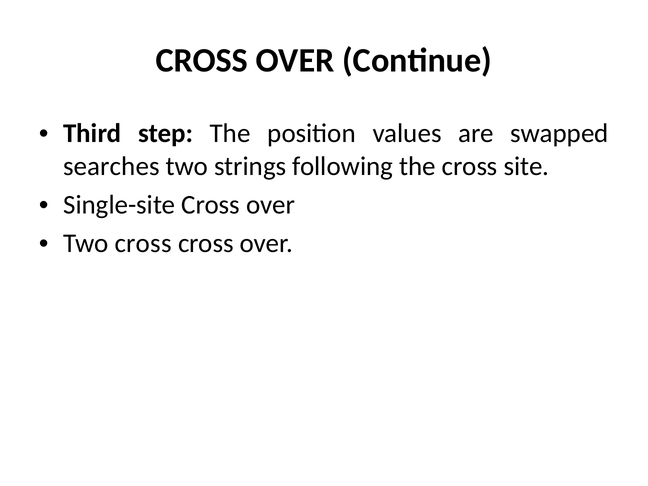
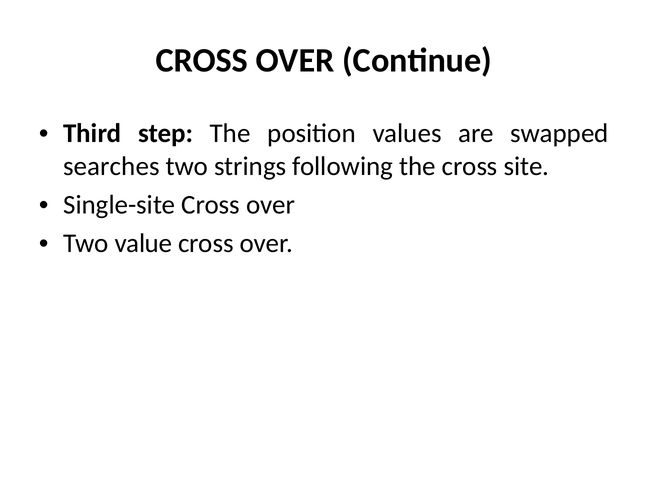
Two cross: cross -> value
